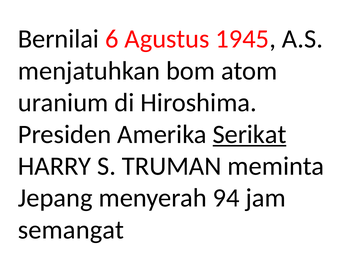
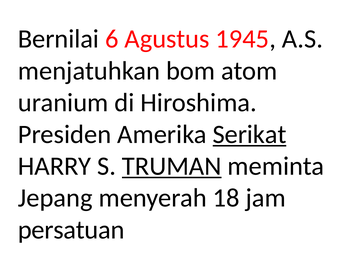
TRUMAN underline: none -> present
94: 94 -> 18
semangat: semangat -> persatuan
